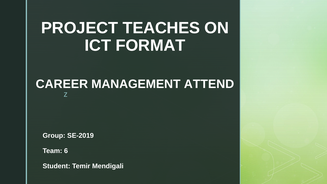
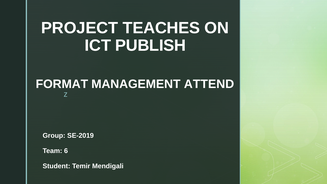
FORMAT: FORMAT -> PUBLISH
CAREER: CAREER -> FORMAT
